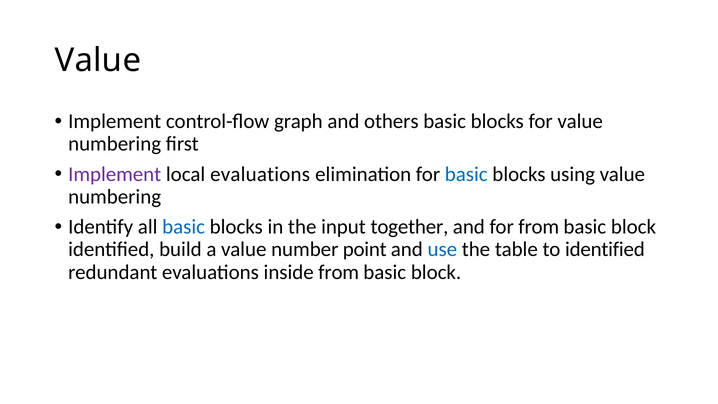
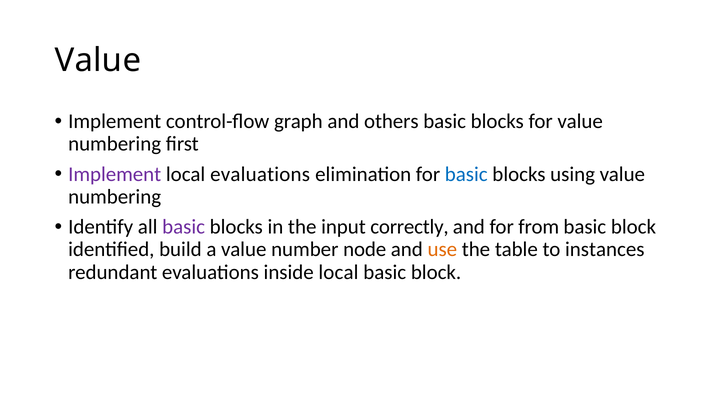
basic at (184, 227) colour: blue -> purple
together: together -> correctly
point: point -> node
use colour: blue -> orange
to identified: identified -> instances
inside from: from -> local
